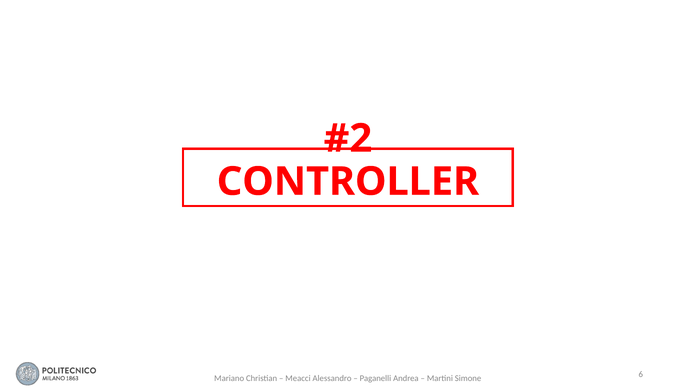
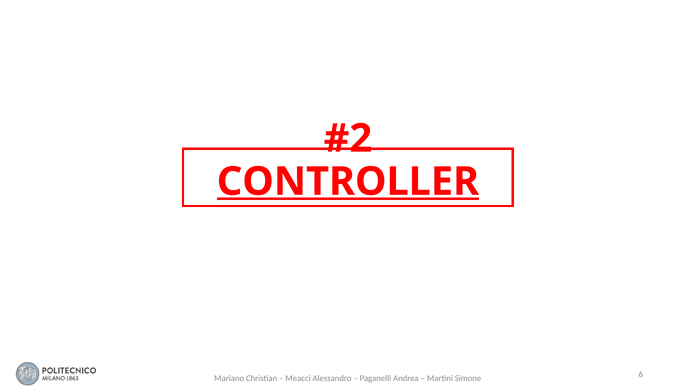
CONTROLLER underline: none -> present
